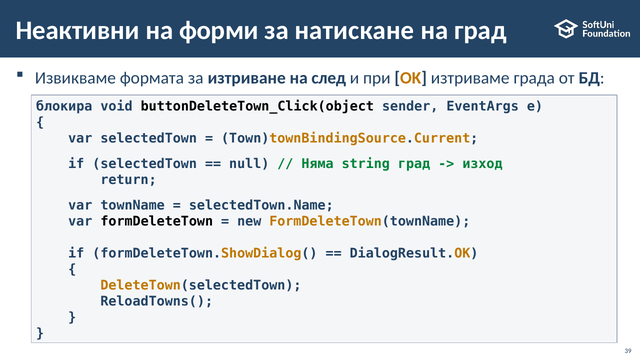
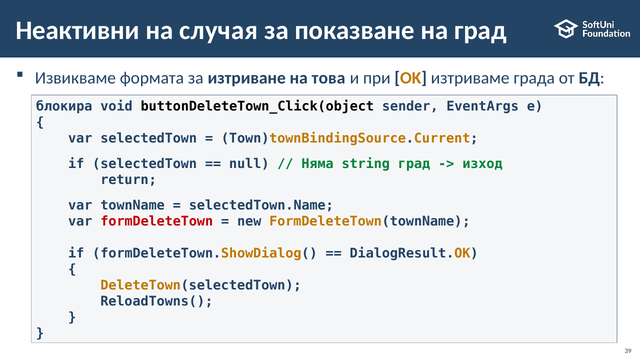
форми: форми -> случая
натискане: натискане -> показване
след: след -> това
formDeleteTown colour: black -> red
